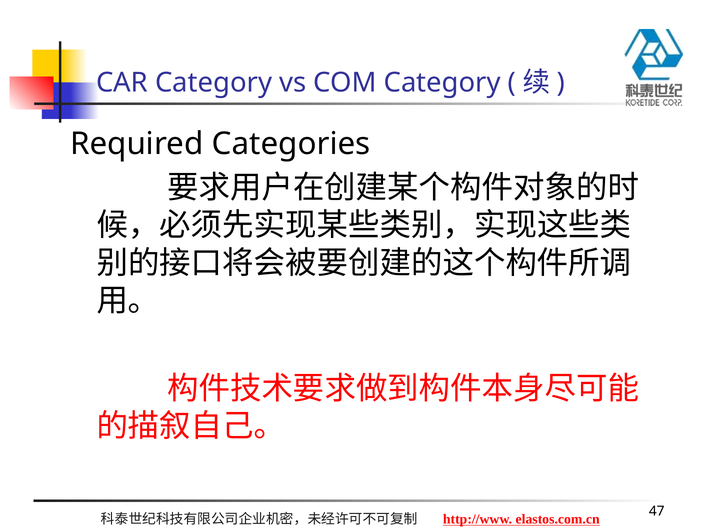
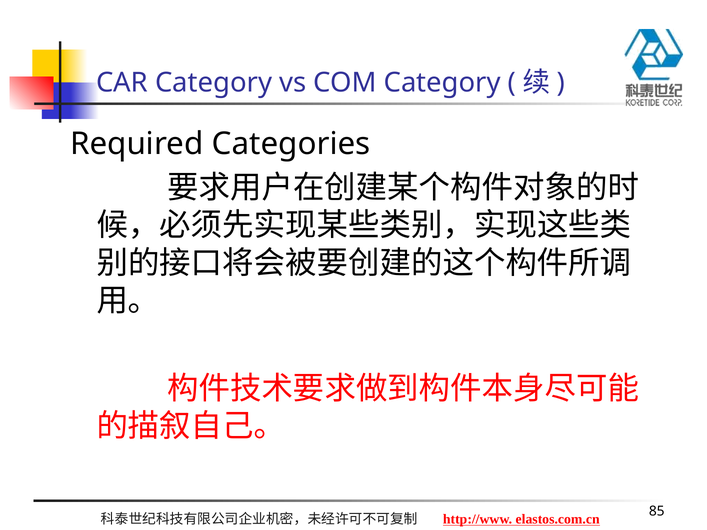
47: 47 -> 85
